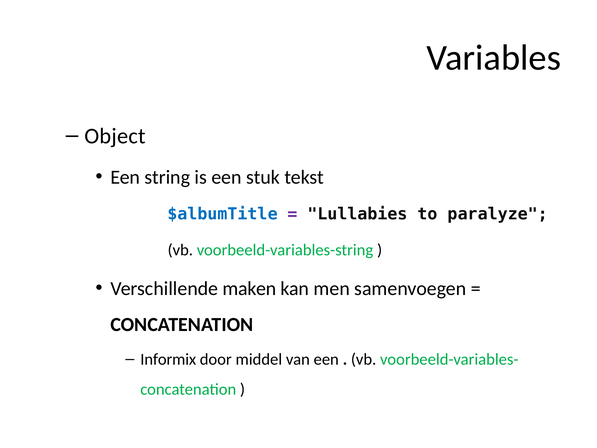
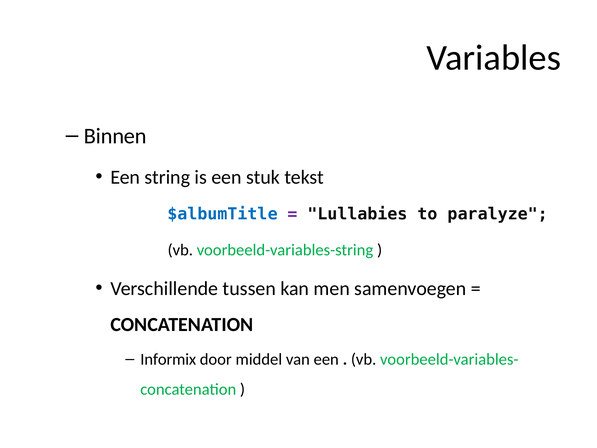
Object: Object -> Binnen
maken: maken -> tussen
